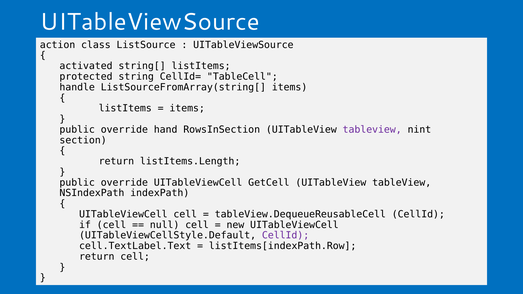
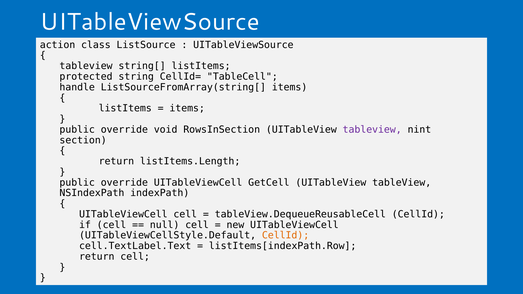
activated at (86, 66): activated -> tableview
hand: hand -> void
CellId at (286, 236) colour: purple -> orange
